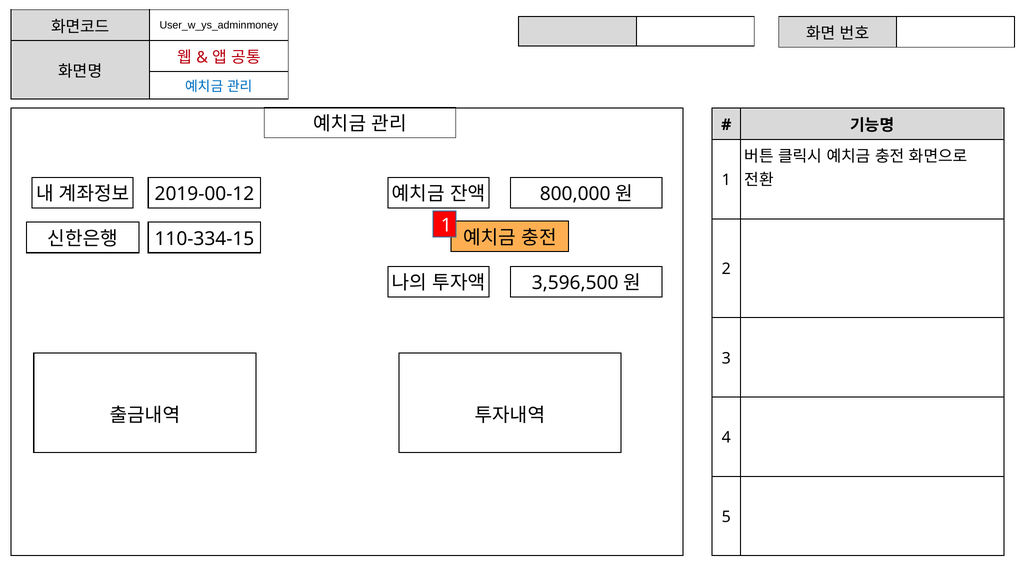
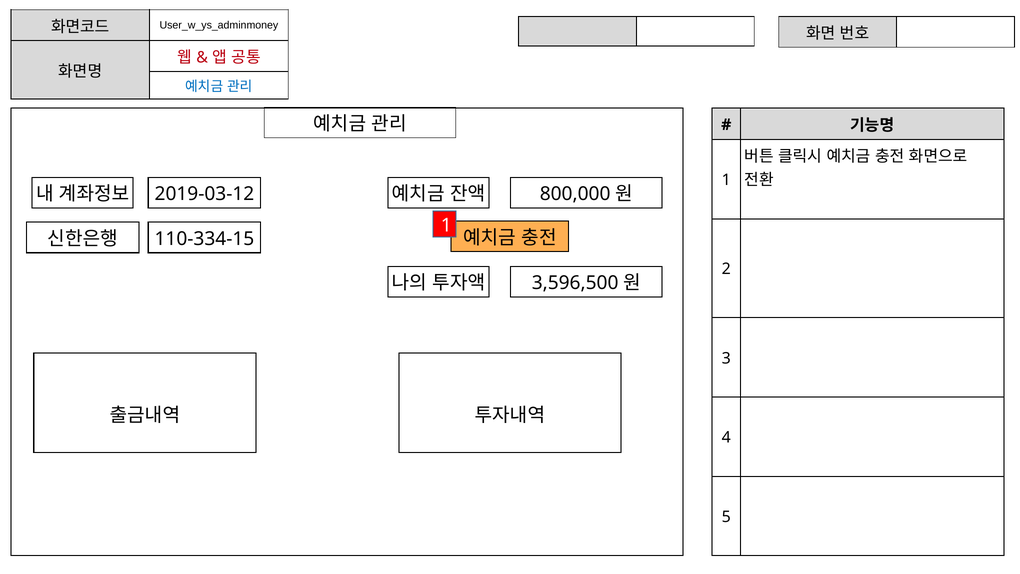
2019-00-12: 2019-00-12 -> 2019-03-12
